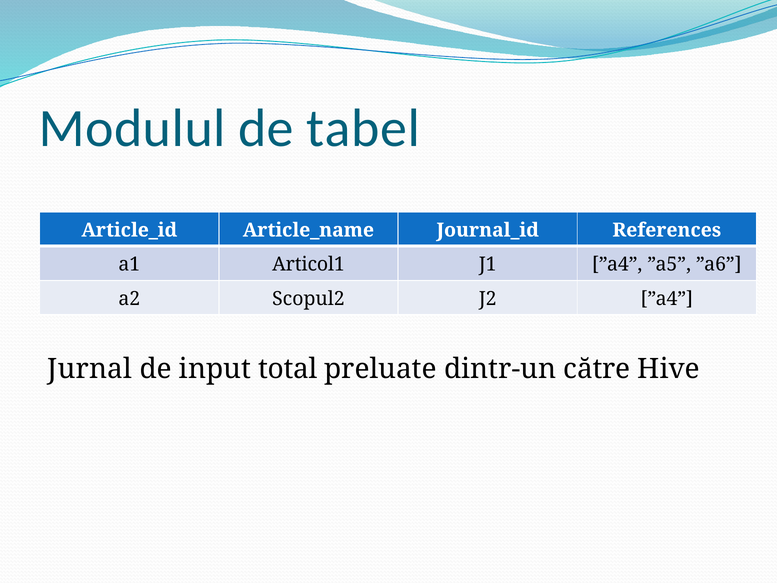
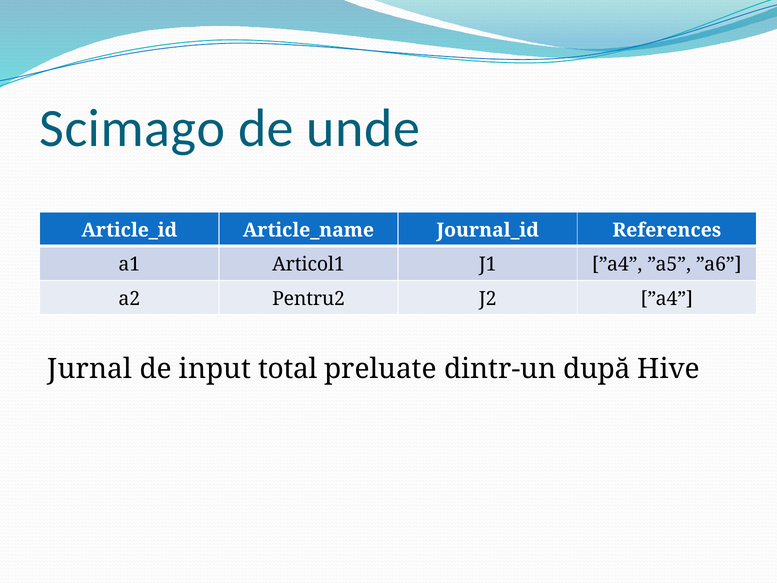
Modulul: Modulul -> Scimago
tabel: tabel -> unde
Scopul2: Scopul2 -> Pentru2
către: către -> după
